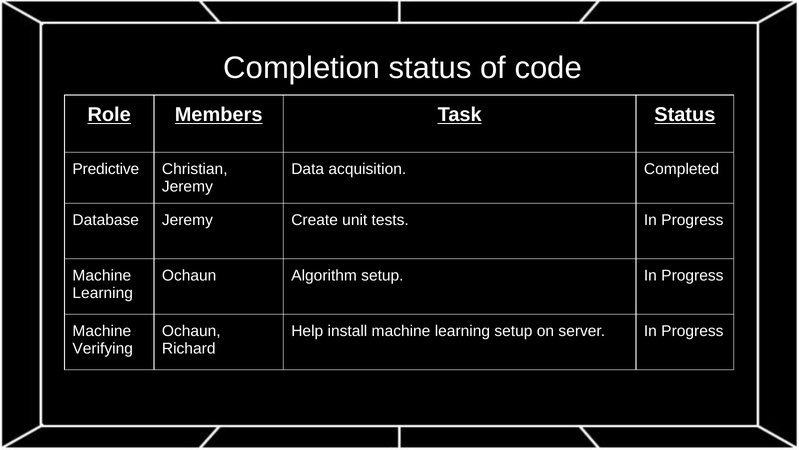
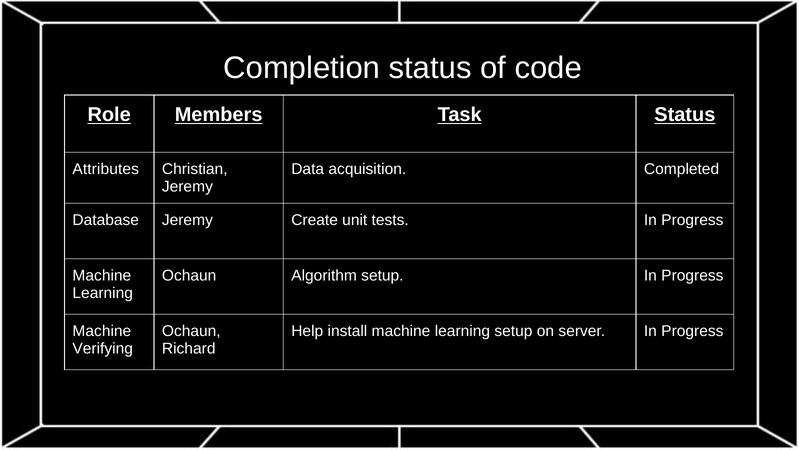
Predictive: Predictive -> Attributes
